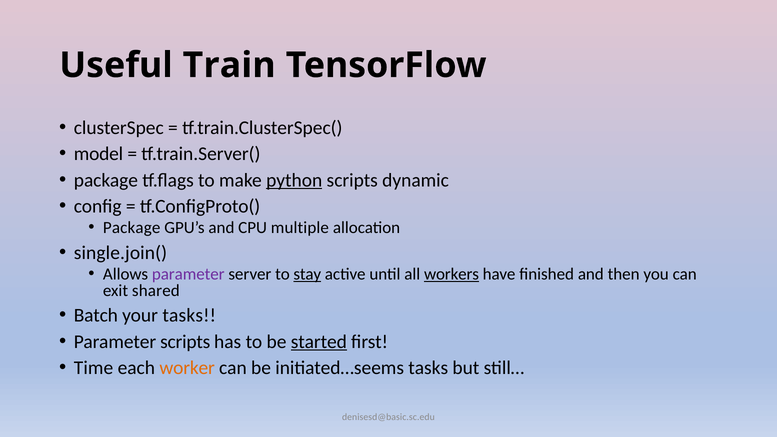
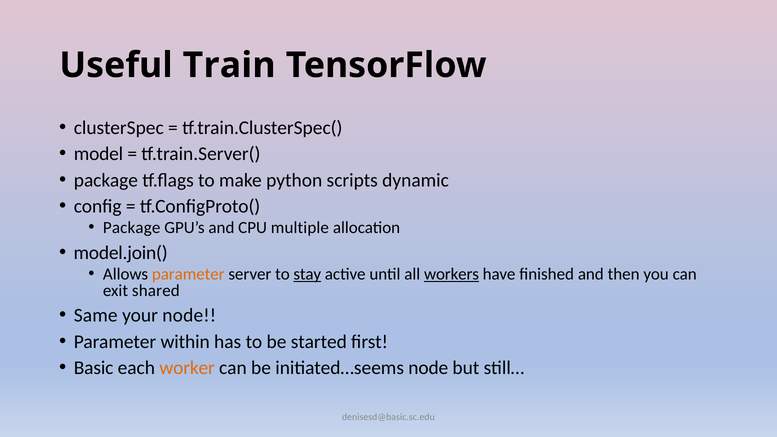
python underline: present -> none
single.join(: single.join( -> model.join(
parameter at (188, 274) colour: purple -> orange
Batch: Batch -> Same
your tasks: tasks -> node
Parameter scripts: scripts -> within
started underline: present -> none
Time: Time -> Basic
initiated…seems tasks: tasks -> node
